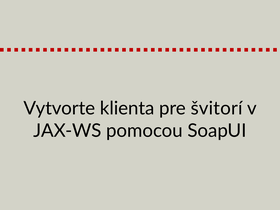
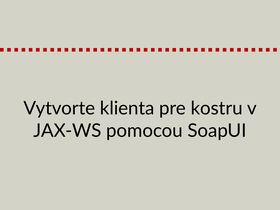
švitorí: švitorí -> kostru
